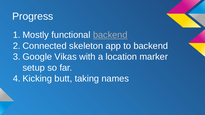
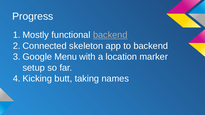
Vikas: Vikas -> Menu
